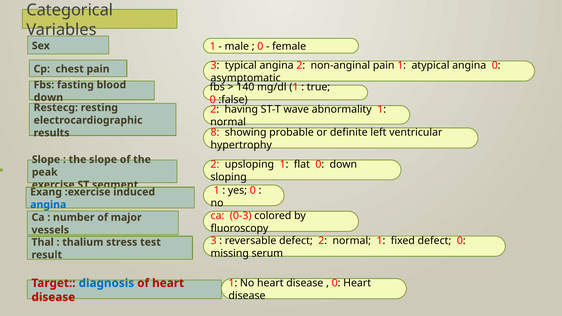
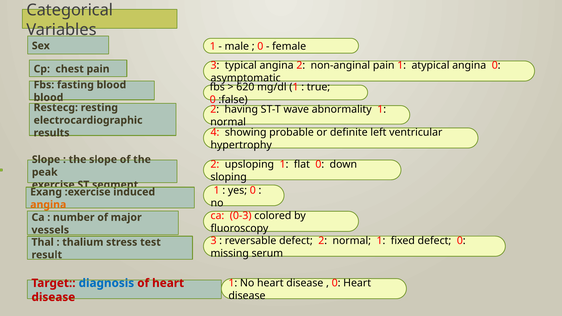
140: 140 -> 620
down at (48, 98): down -> blood
8: 8 -> 4
angina at (48, 205) colour: blue -> orange
